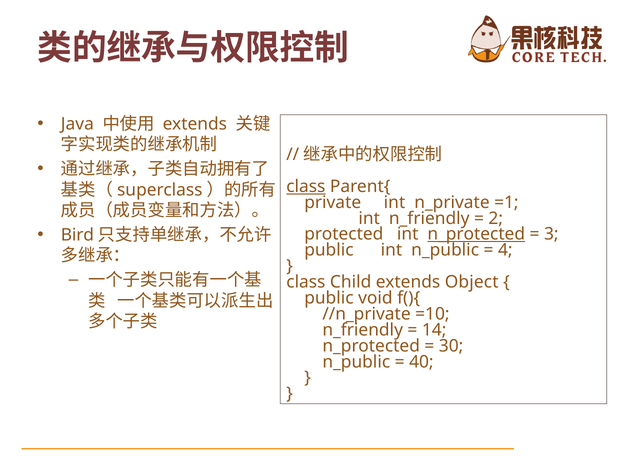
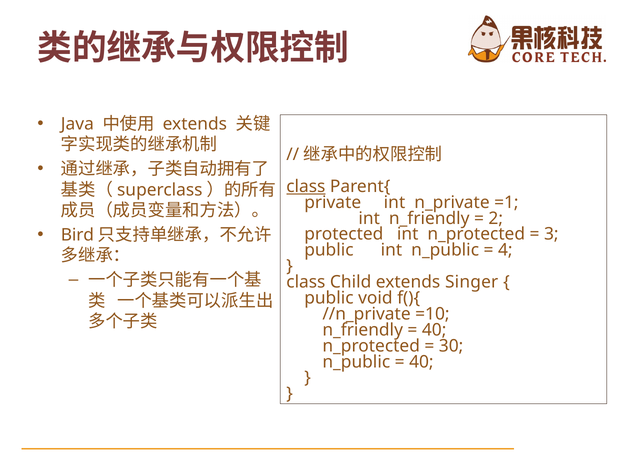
n_protected at (476, 234) underline: present -> none
Object: Object -> Singer
14 at (434, 330): 14 -> 40
